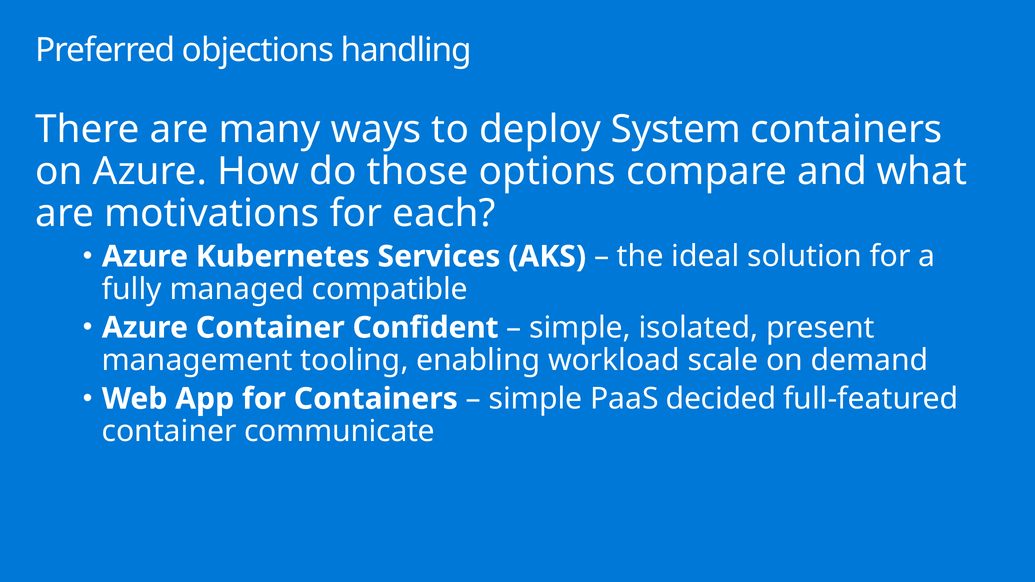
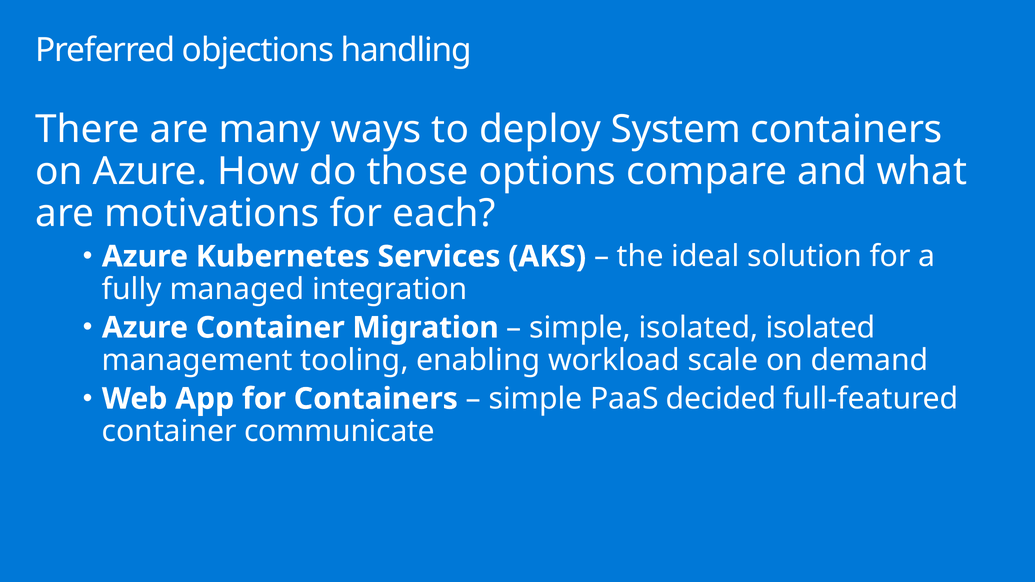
compatible: compatible -> integration
Confident: Confident -> Migration
isolated present: present -> isolated
